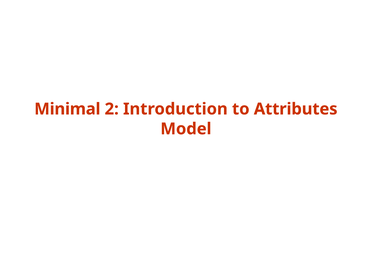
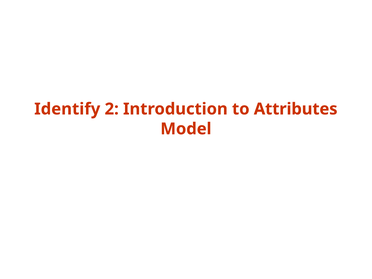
Minimal: Minimal -> Identify
